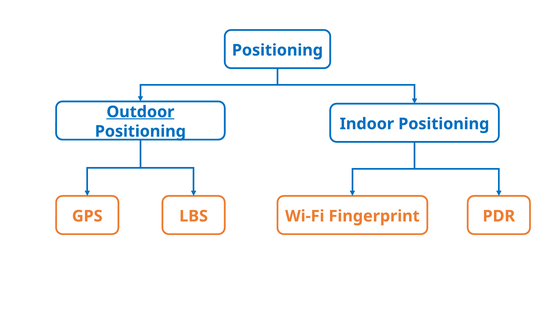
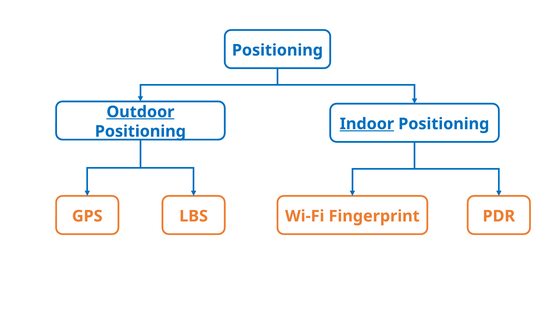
Indoor underline: none -> present
